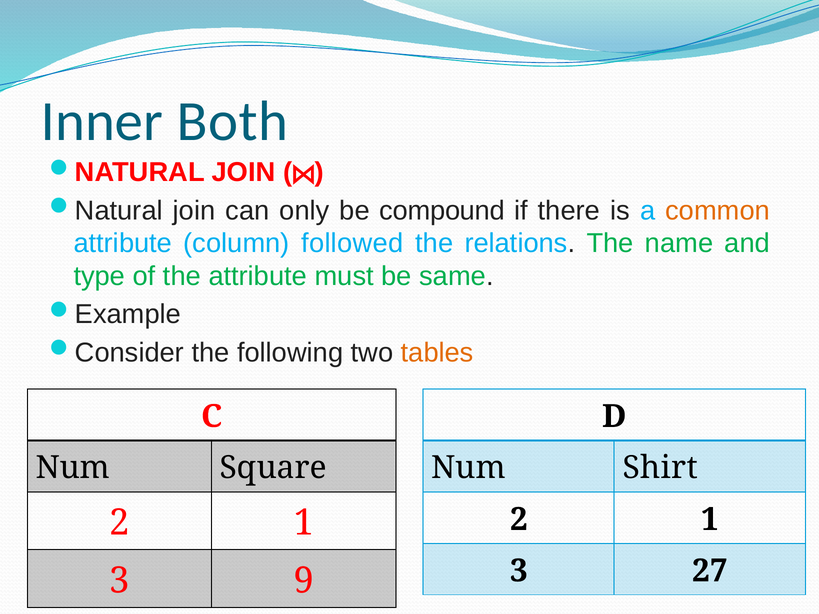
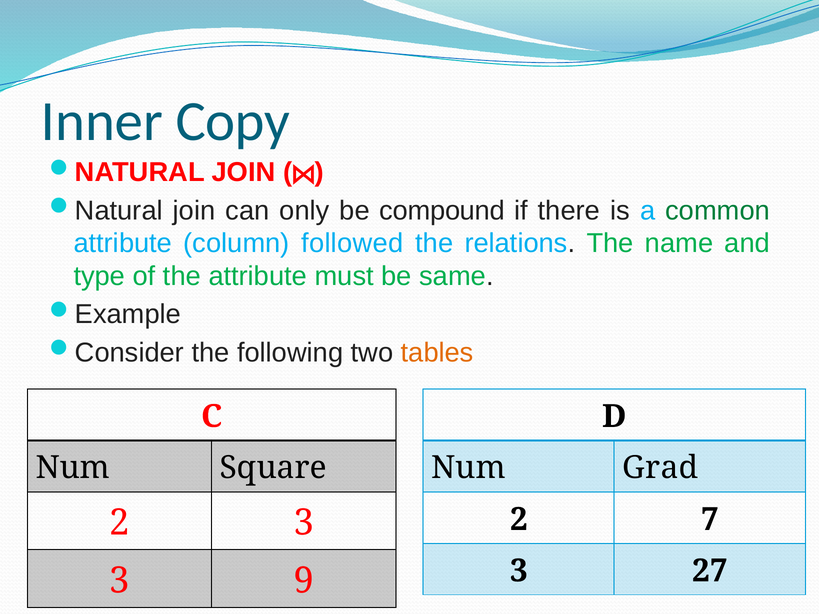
Both: Both -> Copy
common colour: orange -> green
Shirt: Shirt -> Grad
1 at (710, 520): 1 -> 7
1 at (304, 523): 1 -> 3
